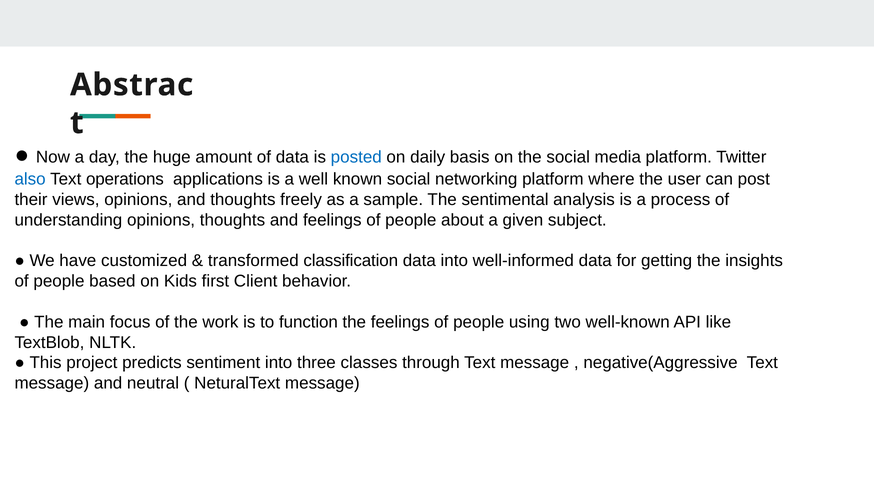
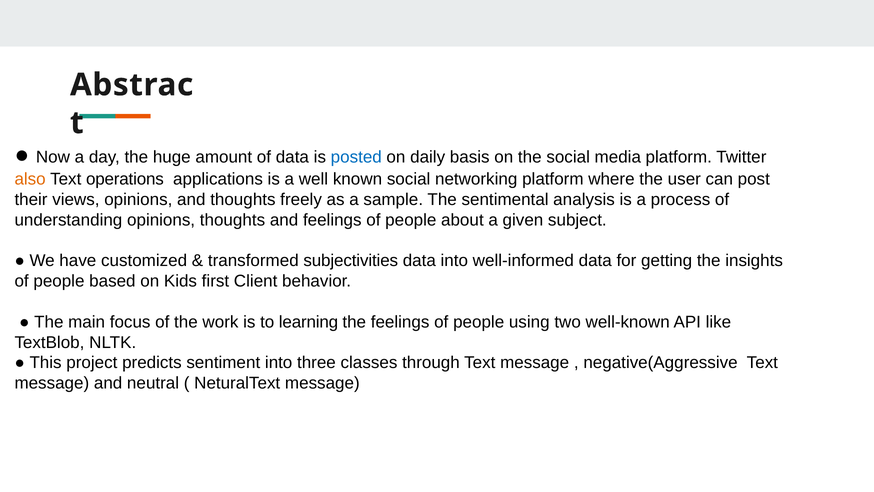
also colour: blue -> orange
classification: classification -> subjectivities
function: function -> learning
